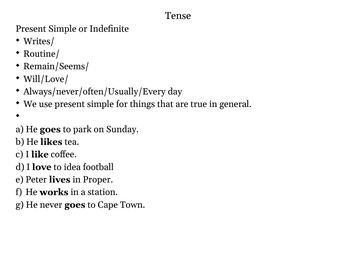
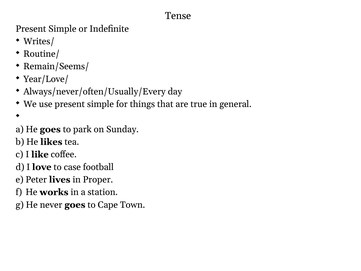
Will/Love/: Will/Love/ -> Year/Love/
idea: idea -> case
